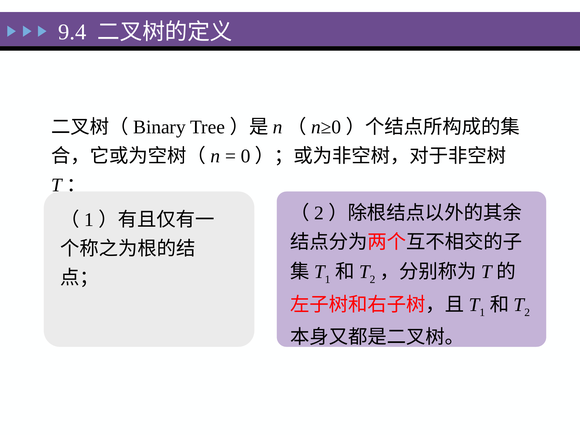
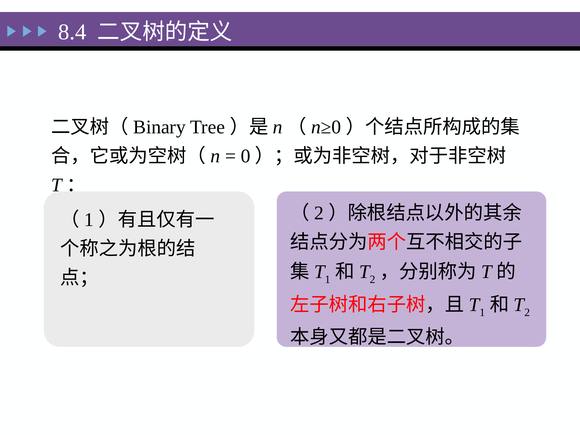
9.4: 9.4 -> 8.4
